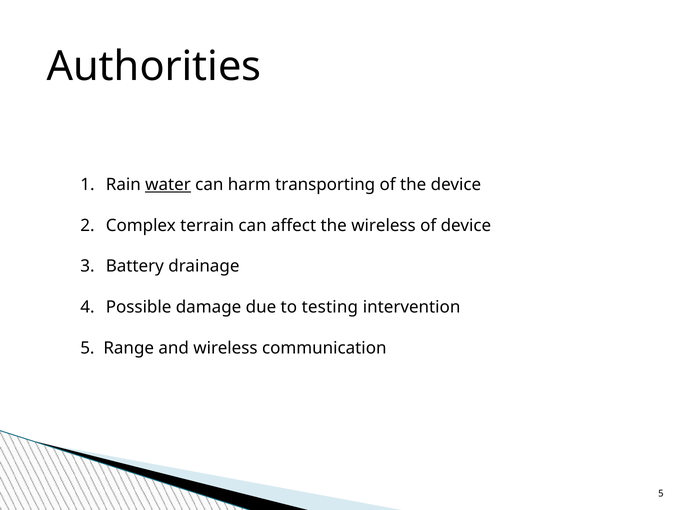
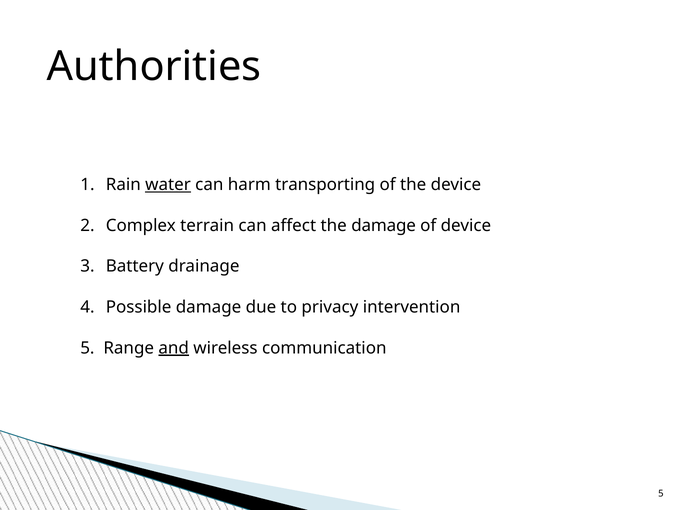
the wireless: wireless -> damage
testing: testing -> privacy
and underline: none -> present
